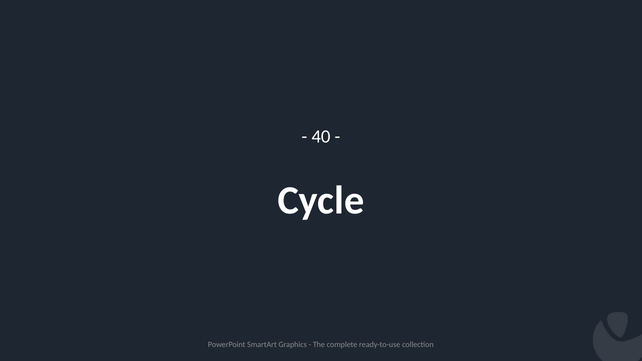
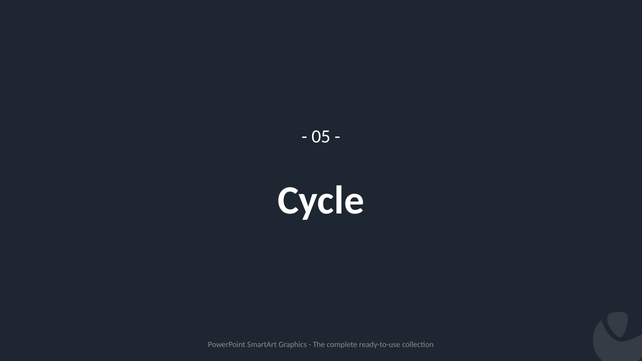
40: 40 -> 05
